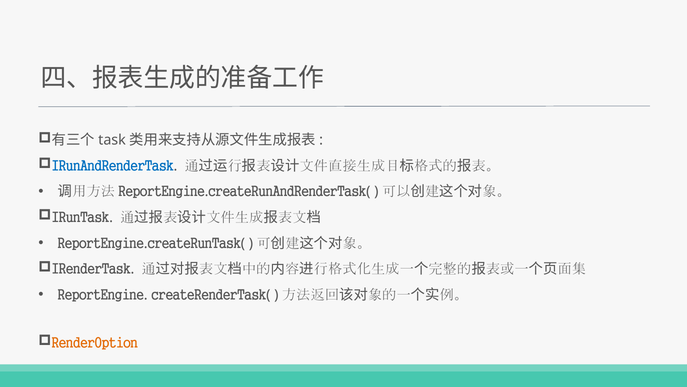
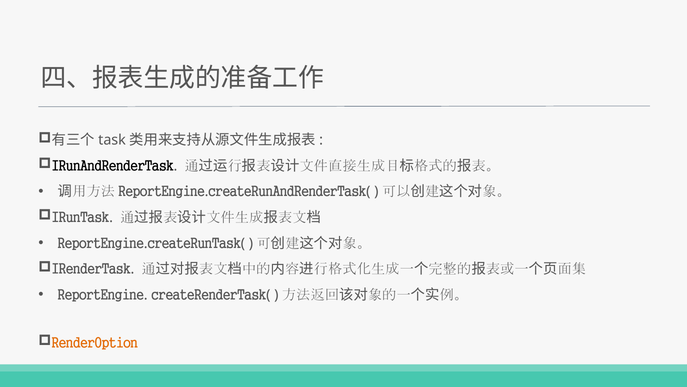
IRunAndRenderTask colour: blue -> black
